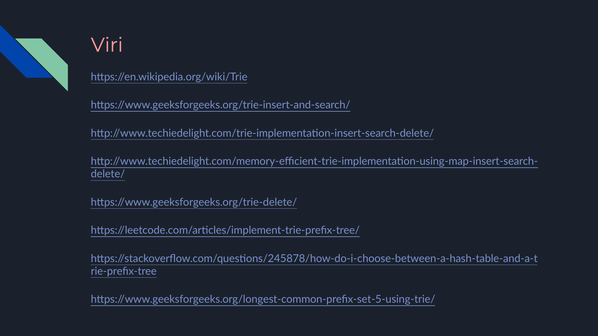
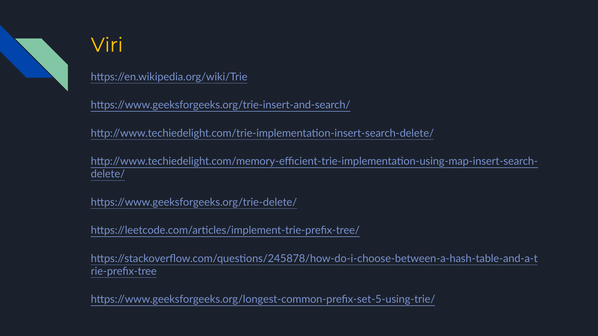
Viri colour: pink -> yellow
